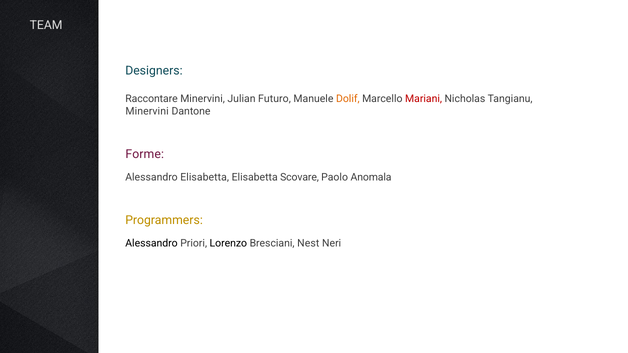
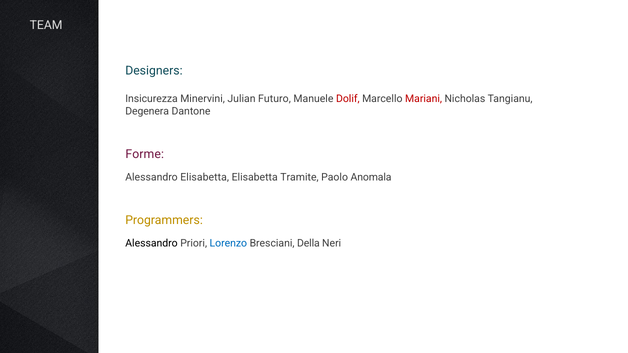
Raccontare: Raccontare -> Insicurezza
Dolif colour: orange -> red
Minervini at (147, 112): Minervini -> Degenera
Scovare: Scovare -> Tramite
Lorenzo colour: black -> blue
Nest: Nest -> Della
